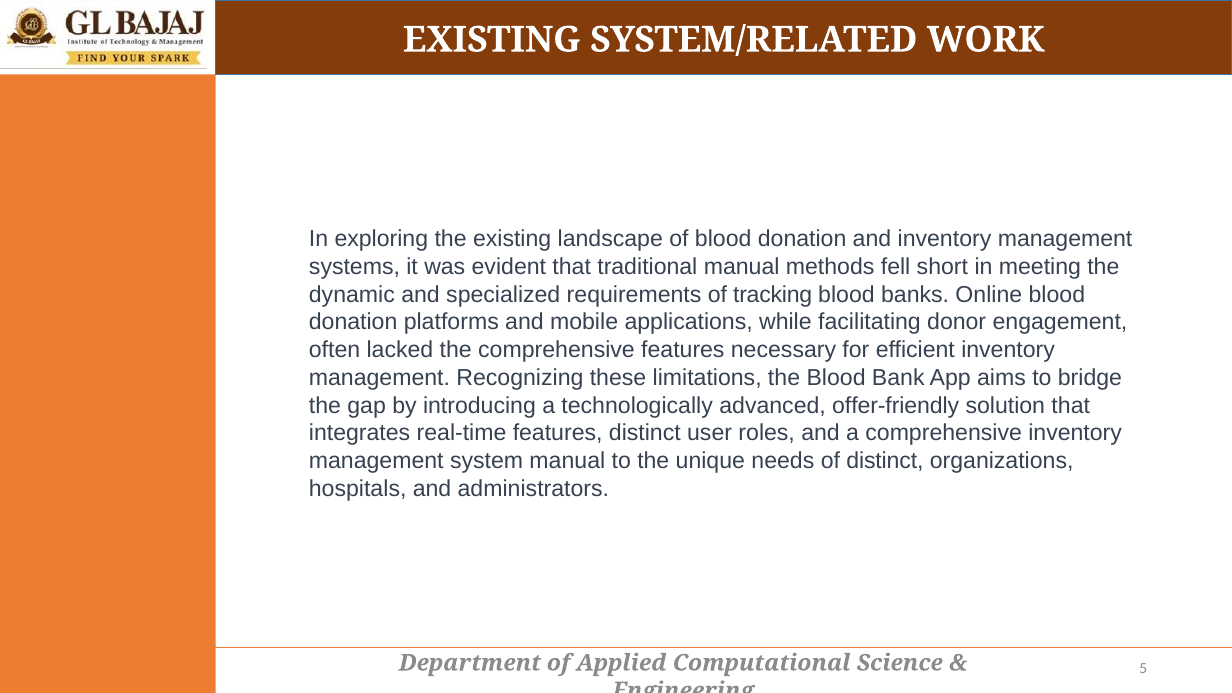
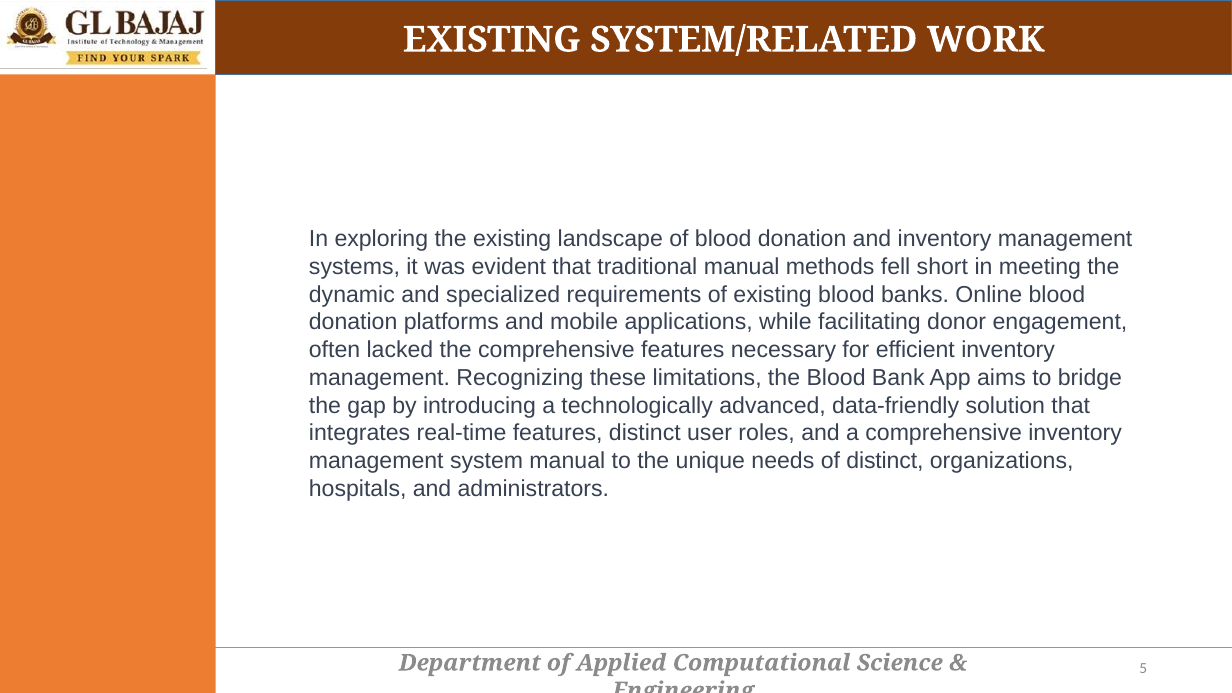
of tracking: tracking -> existing
offer-friendly: offer-friendly -> data-friendly
